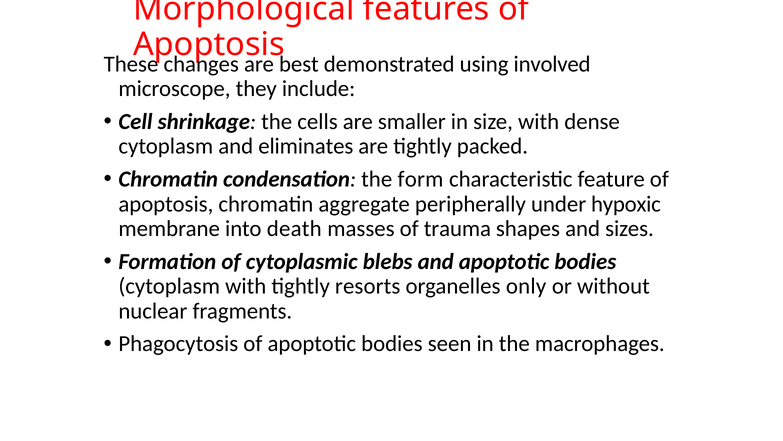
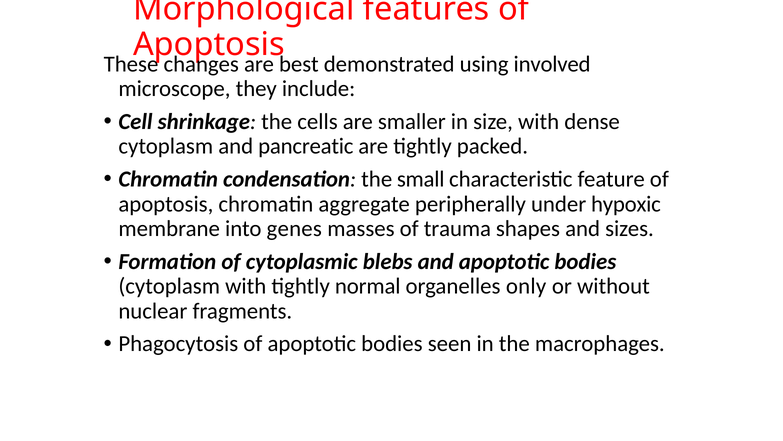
eliminates: eliminates -> pancreatic
form: form -> small
death: death -> genes
resorts: resorts -> normal
